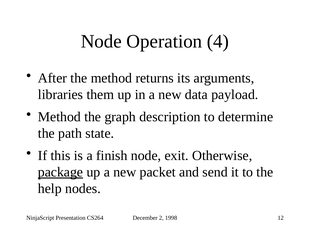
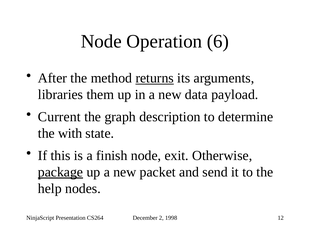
4: 4 -> 6
returns underline: none -> present
Method at (59, 117): Method -> Current
path: path -> with
